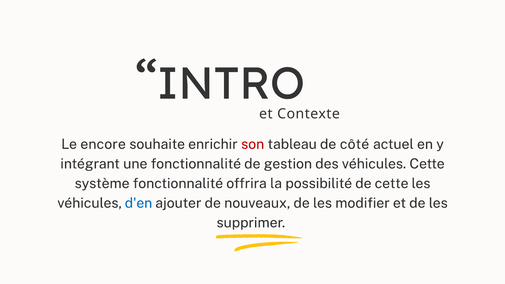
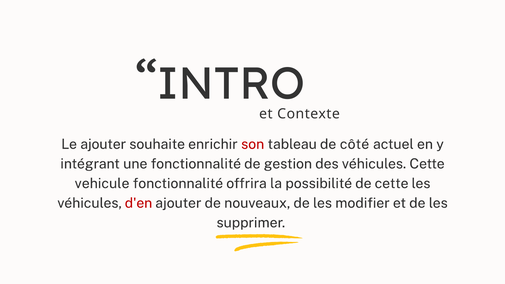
Le encore: encore -> ajouter
système: système -> vehicule
d'en colour: blue -> red
